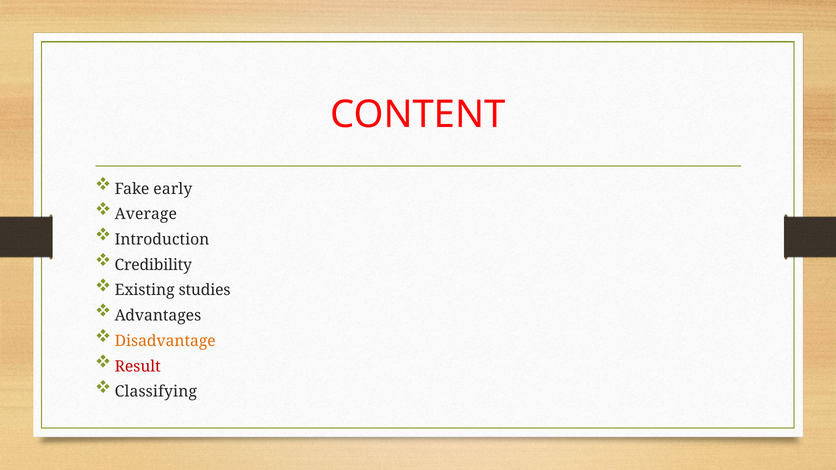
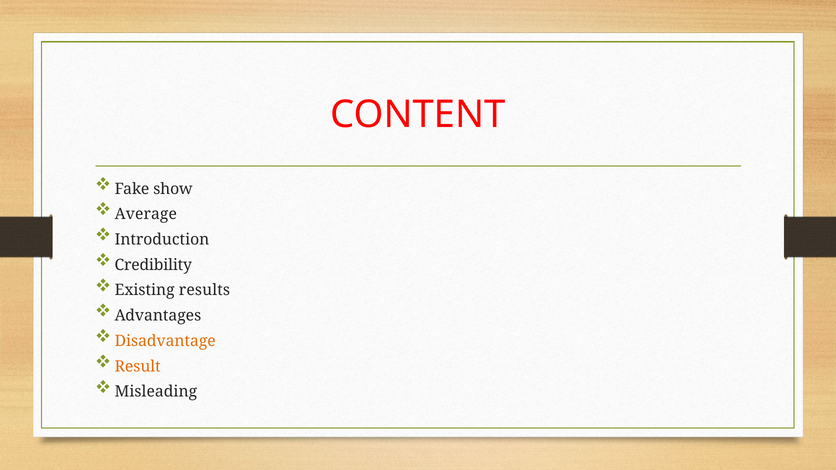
early: early -> show
studies: studies -> results
Result colour: red -> orange
Classifying: Classifying -> Misleading
